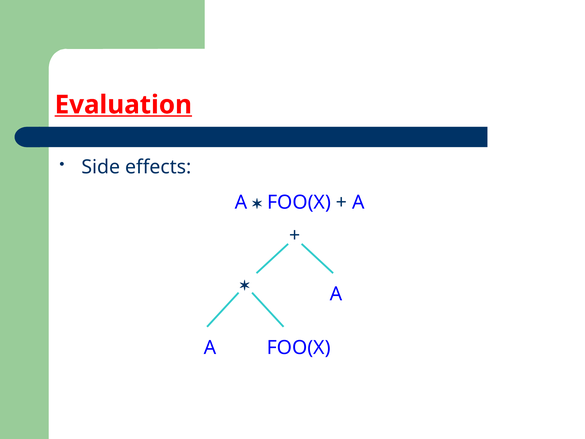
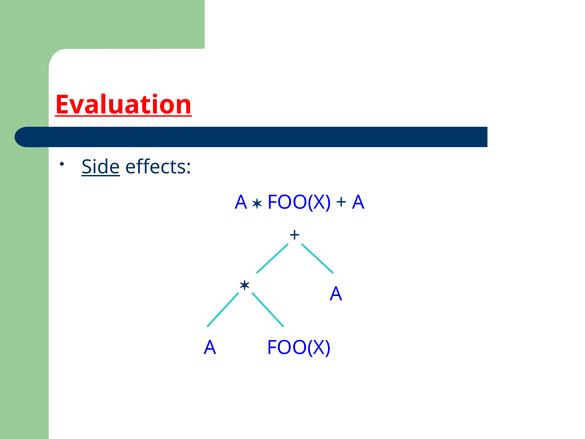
Side underline: none -> present
